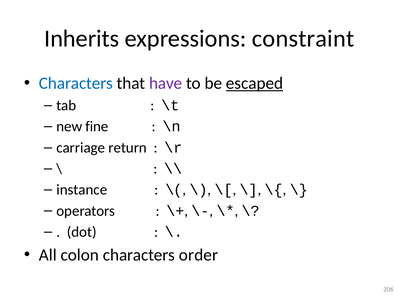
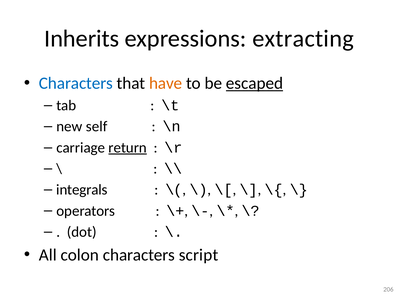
constraint: constraint -> extracting
have colour: purple -> orange
fine: fine -> self
return underline: none -> present
instance: instance -> integrals
order: order -> script
